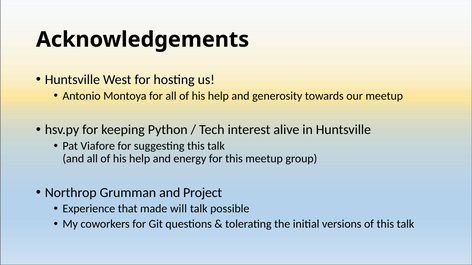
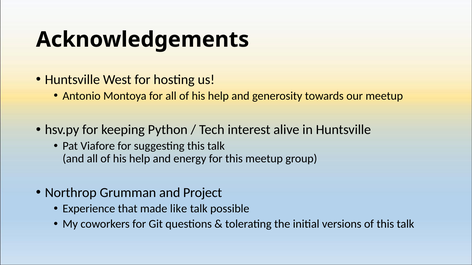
will: will -> like
